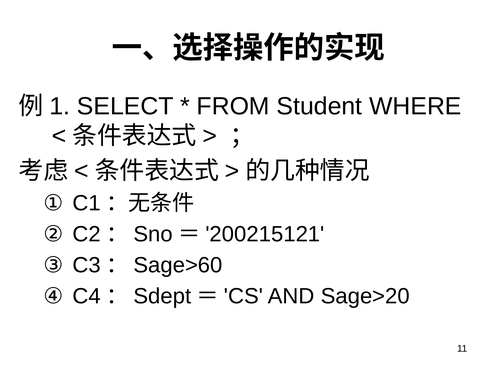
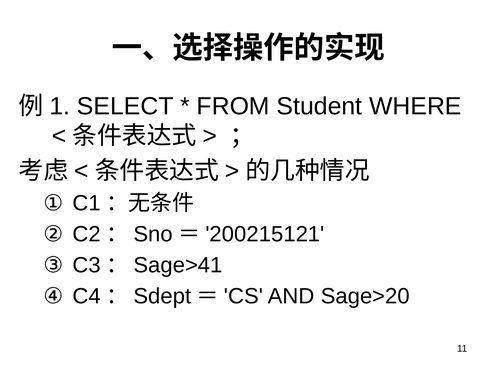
Sage>60: Sage>60 -> Sage>41
